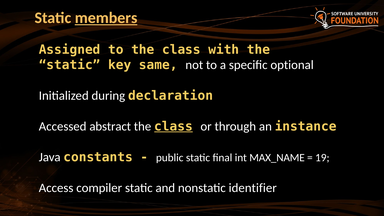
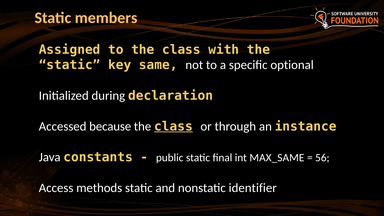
members underline: present -> none
abstract: abstract -> because
MAX_NAME: MAX_NAME -> MAX_SAME
19: 19 -> 56
compiler: compiler -> methods
